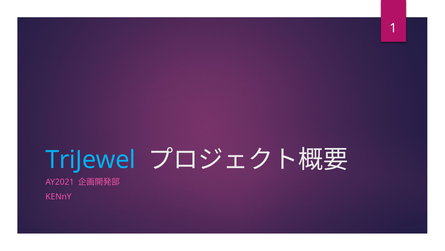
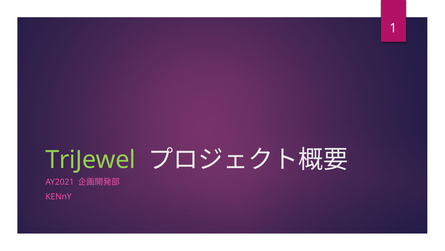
TriJewel colour: light blue -> light green
